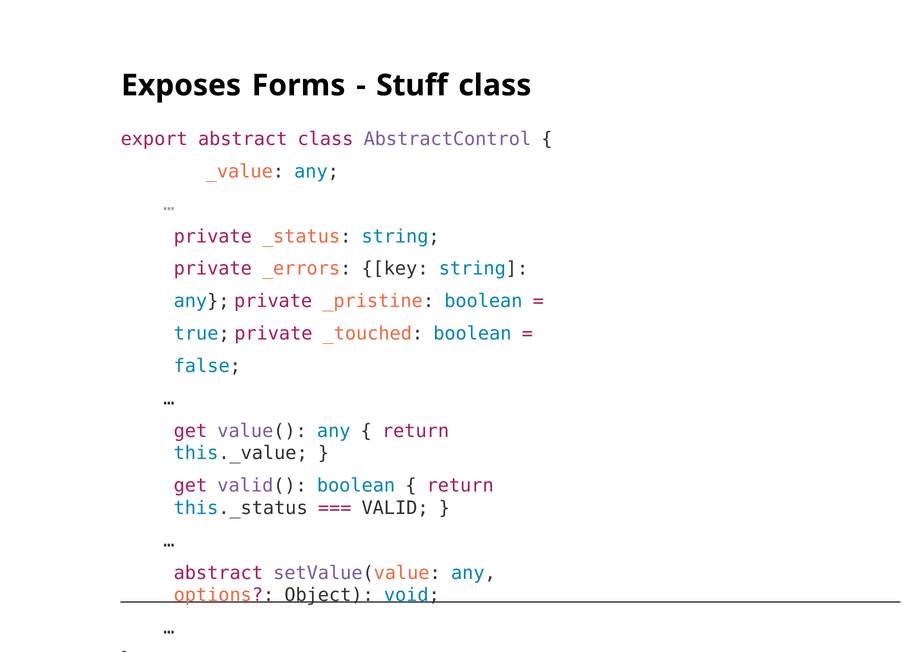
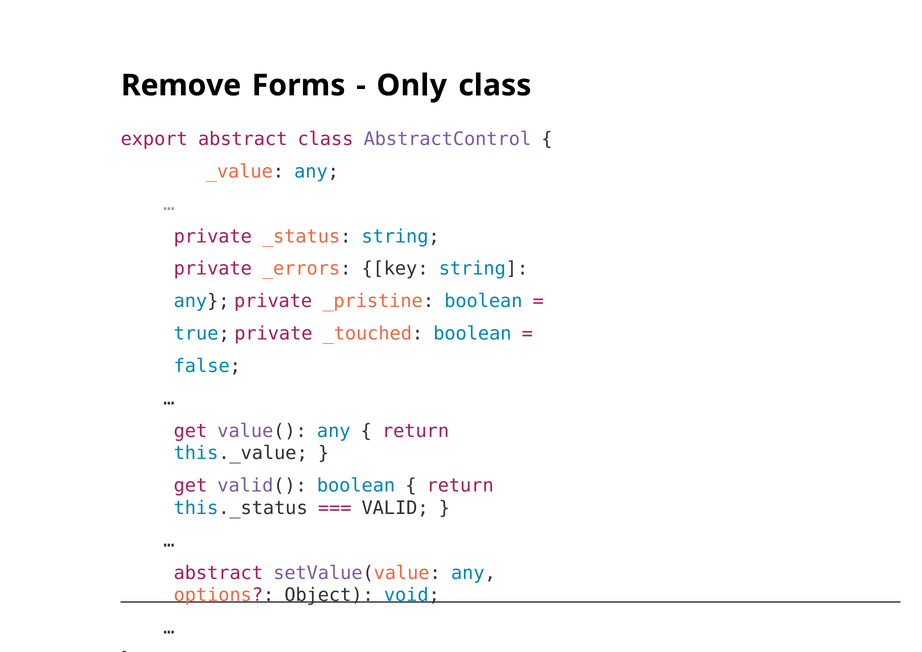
Exposes: Exposes -> Remove
Stuff: Stuff -> Only
